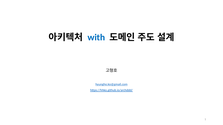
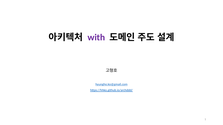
with colour: blue -> purple
